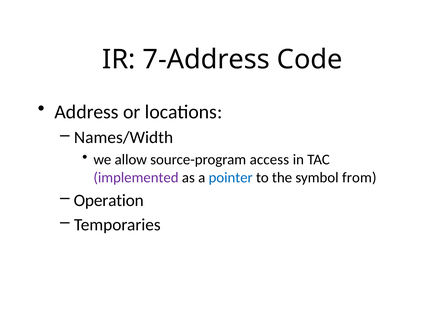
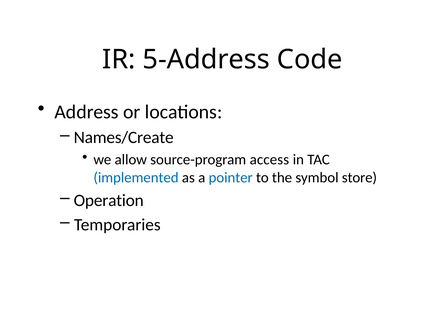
7-Address: 7-Address -> 5-Address
Names/Width: Names/Width -> Names/Create
implemented colour: purple -> blue
from: from -> store
